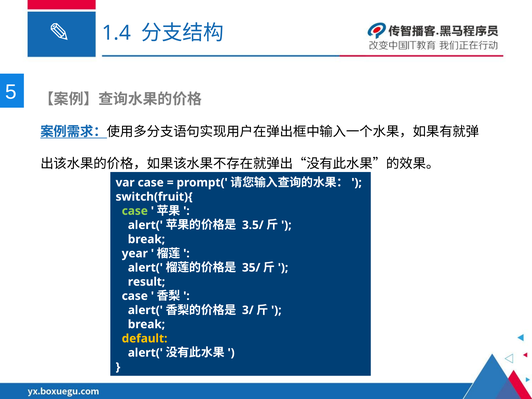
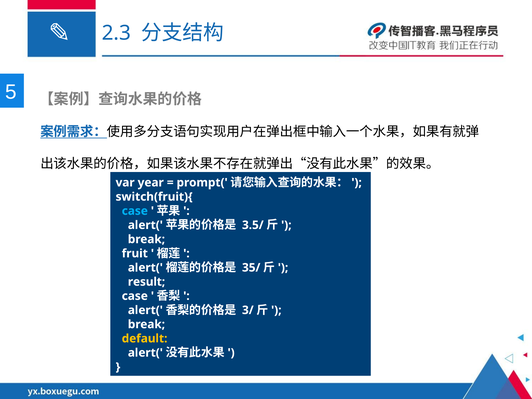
1.4: 1.4 -> 2.3
var case: case -> year
case at (135, 211) colour: light green -> light blue
year: year -> fruit
